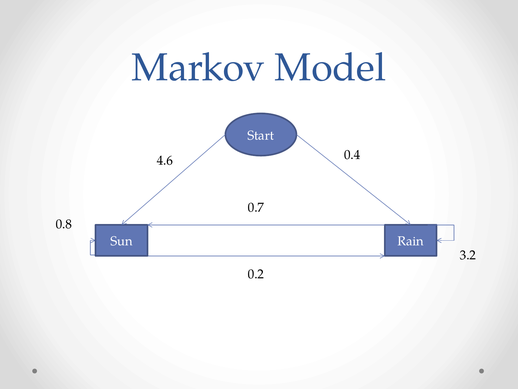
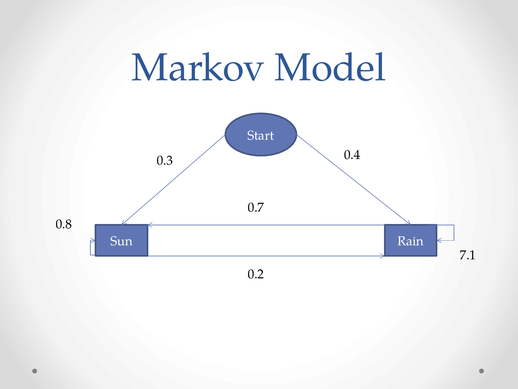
4.6: 4.6 -> 0.3
3.2: 3.2 -> 7.1
